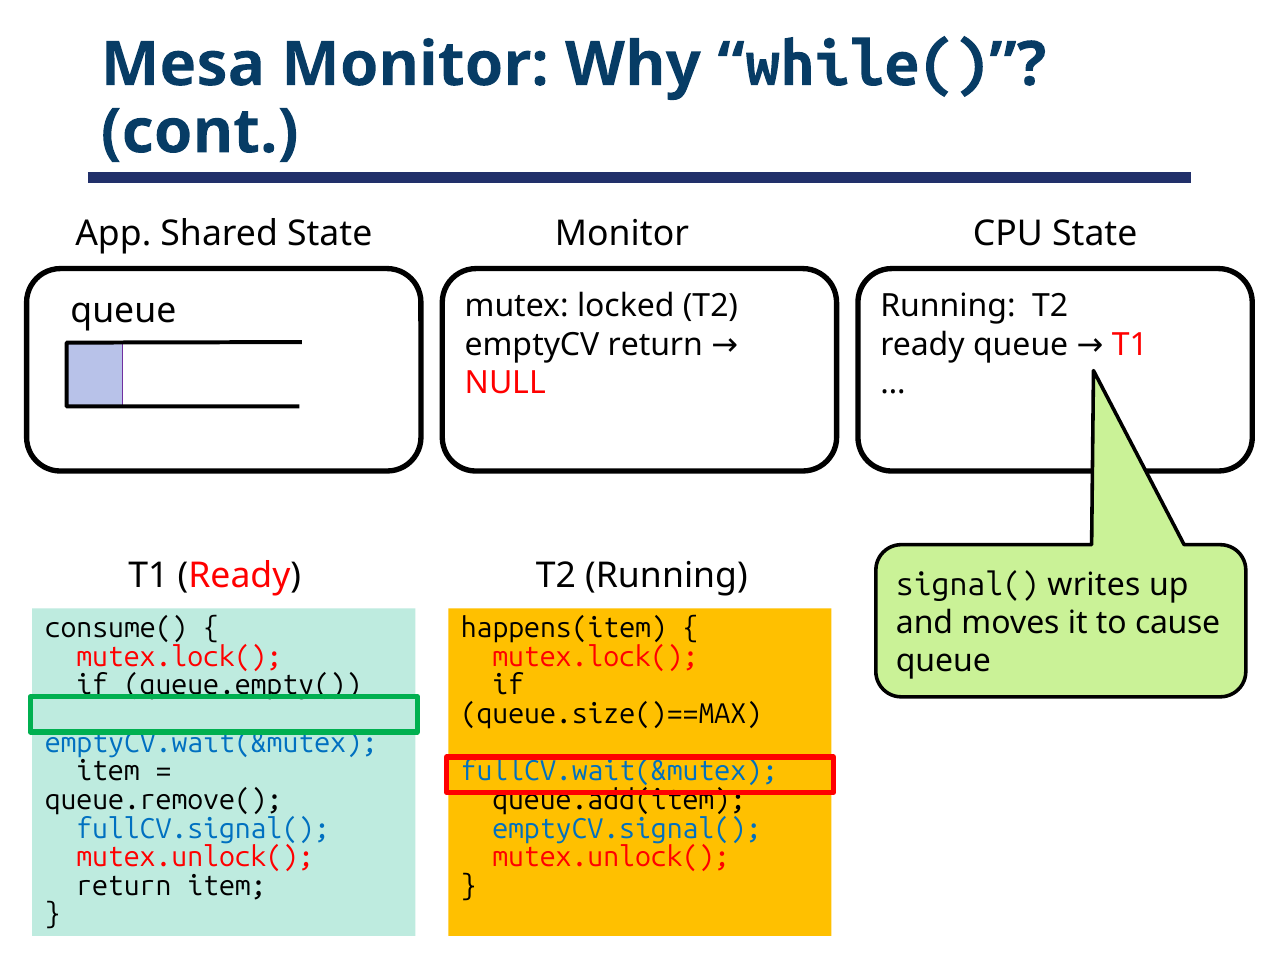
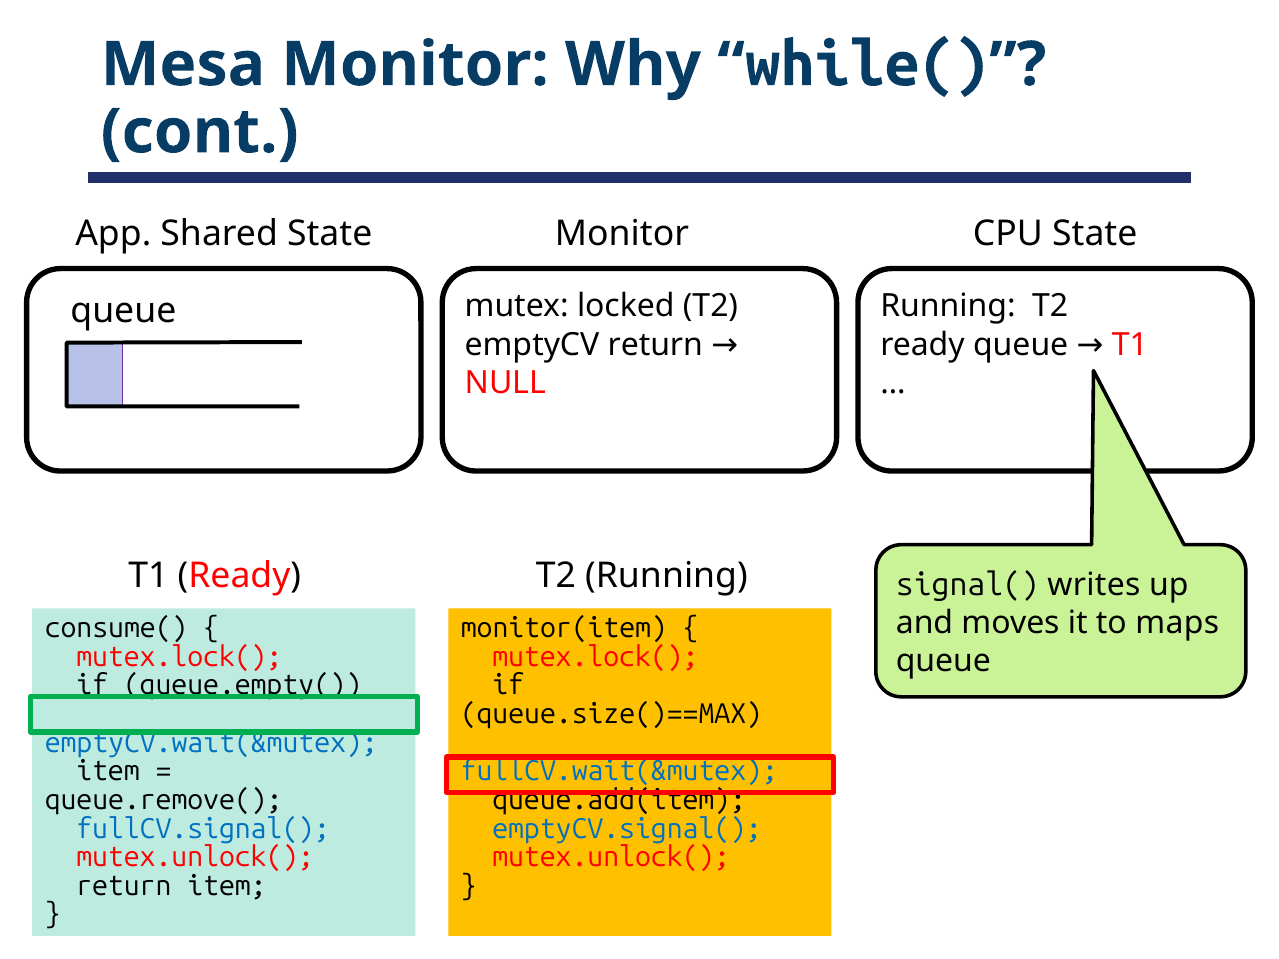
cause: cause -> maps
happens(item: happens(item -> monitor(item
